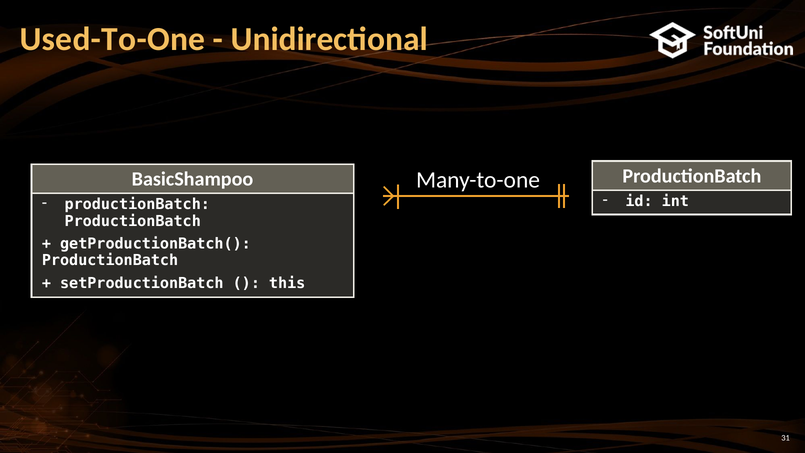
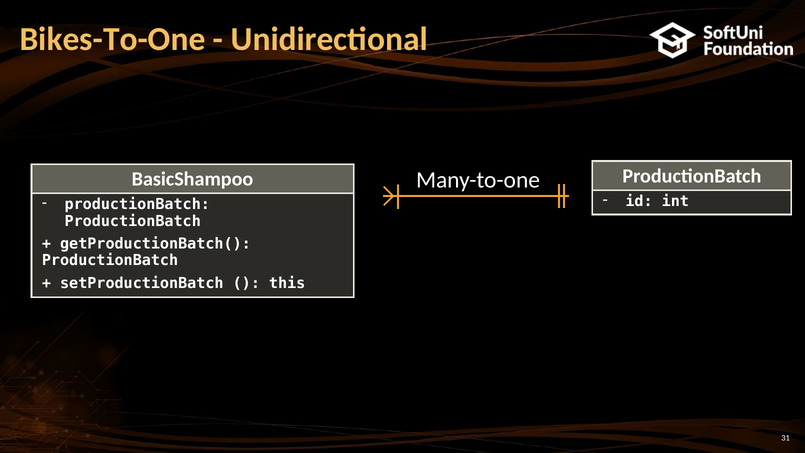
Used-To-One: Used-To-One -> Bikes-To-One
